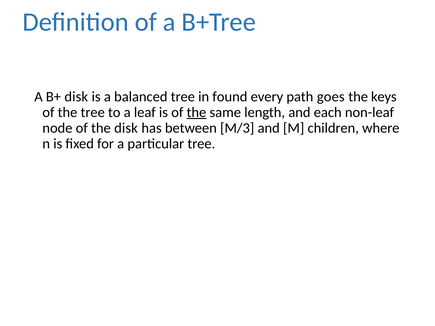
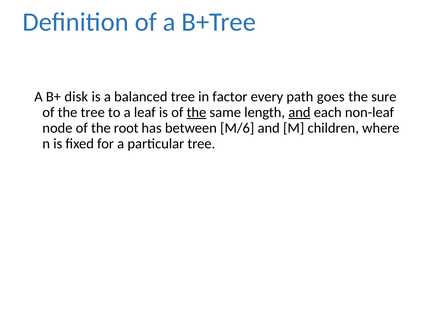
found: found -> factor
keys: keys -> sure
and at (299, 112) underline: none -> present
the disk: disk -> root
M/3: M/3 -> M/6
